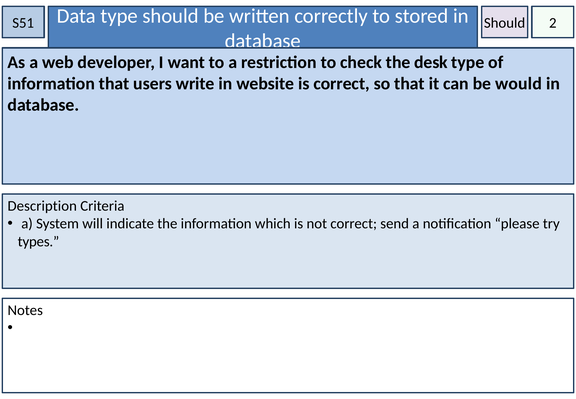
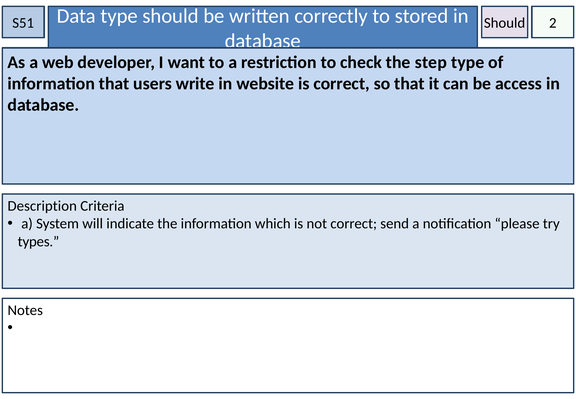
desk: desk -> step
would: would -> access
